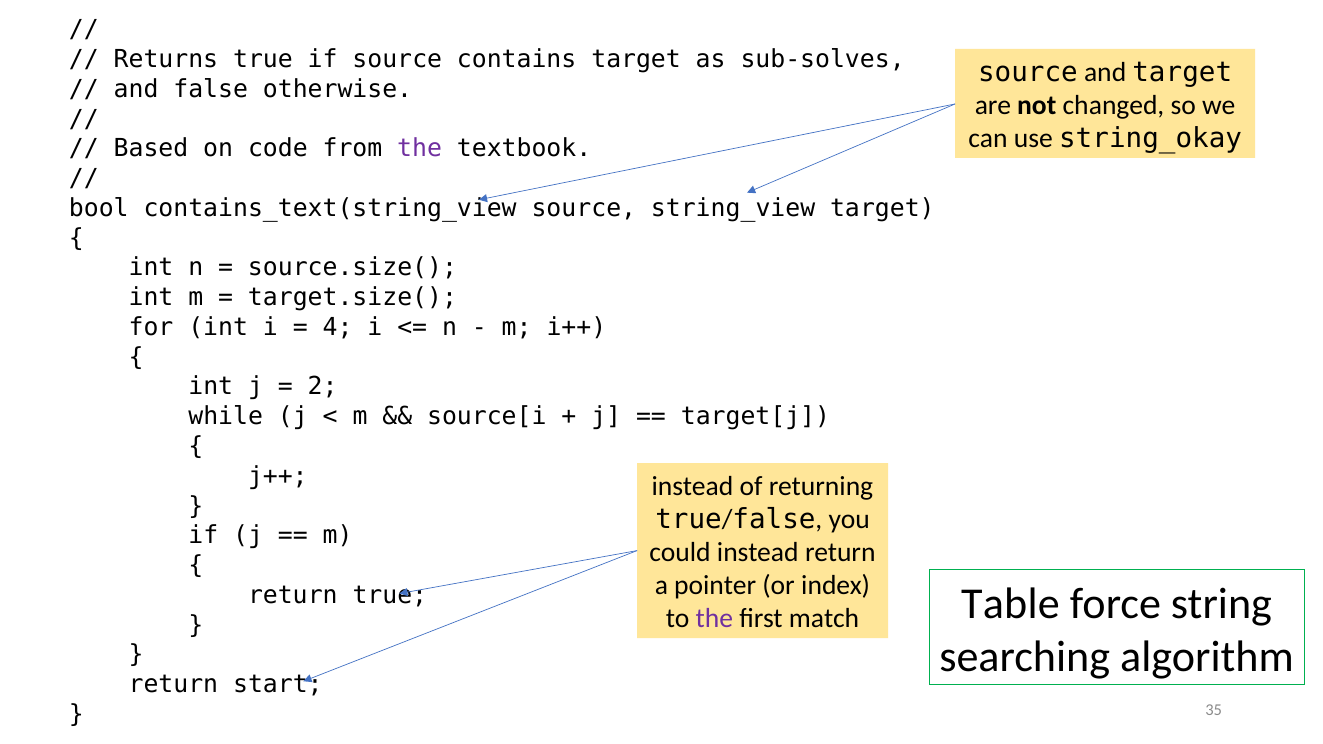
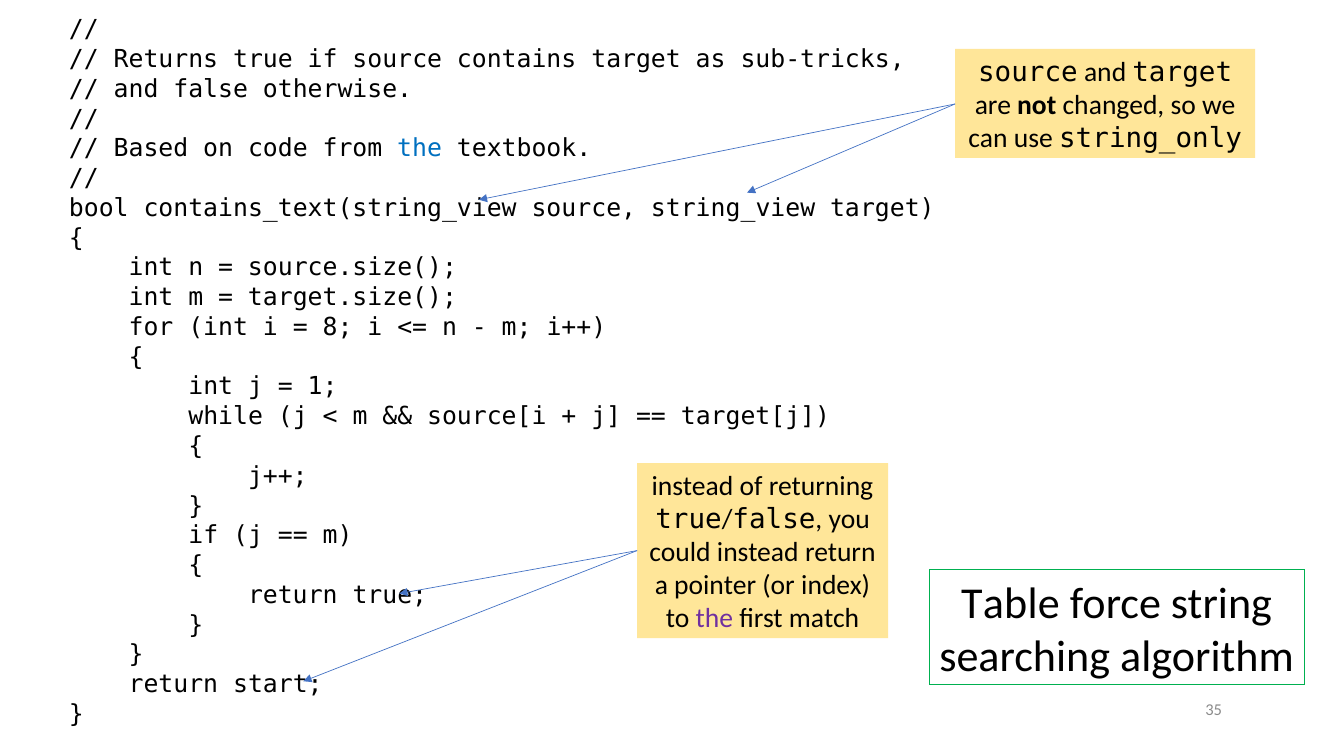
sub-solves: sub-solves -> sub-tricks
string_okay: string_okay -> string_only
the at (420, 149) colour: purple -> blue
4: 4 -> 8
2: 2 -> 1
